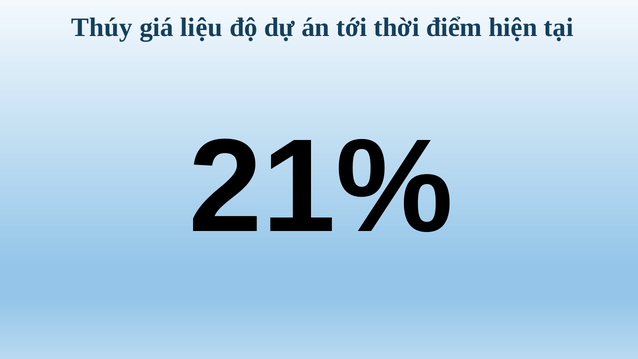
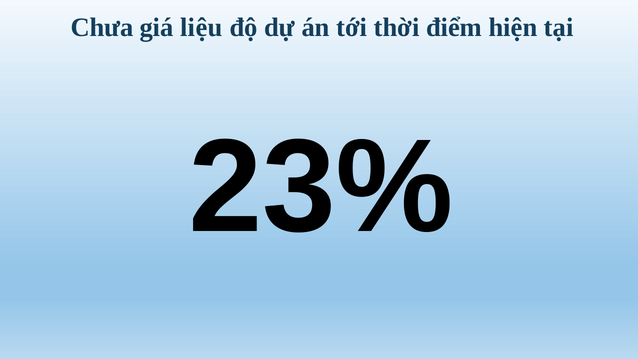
Thúy: Thúy -> Chưa
21%: 21% -> 23%
